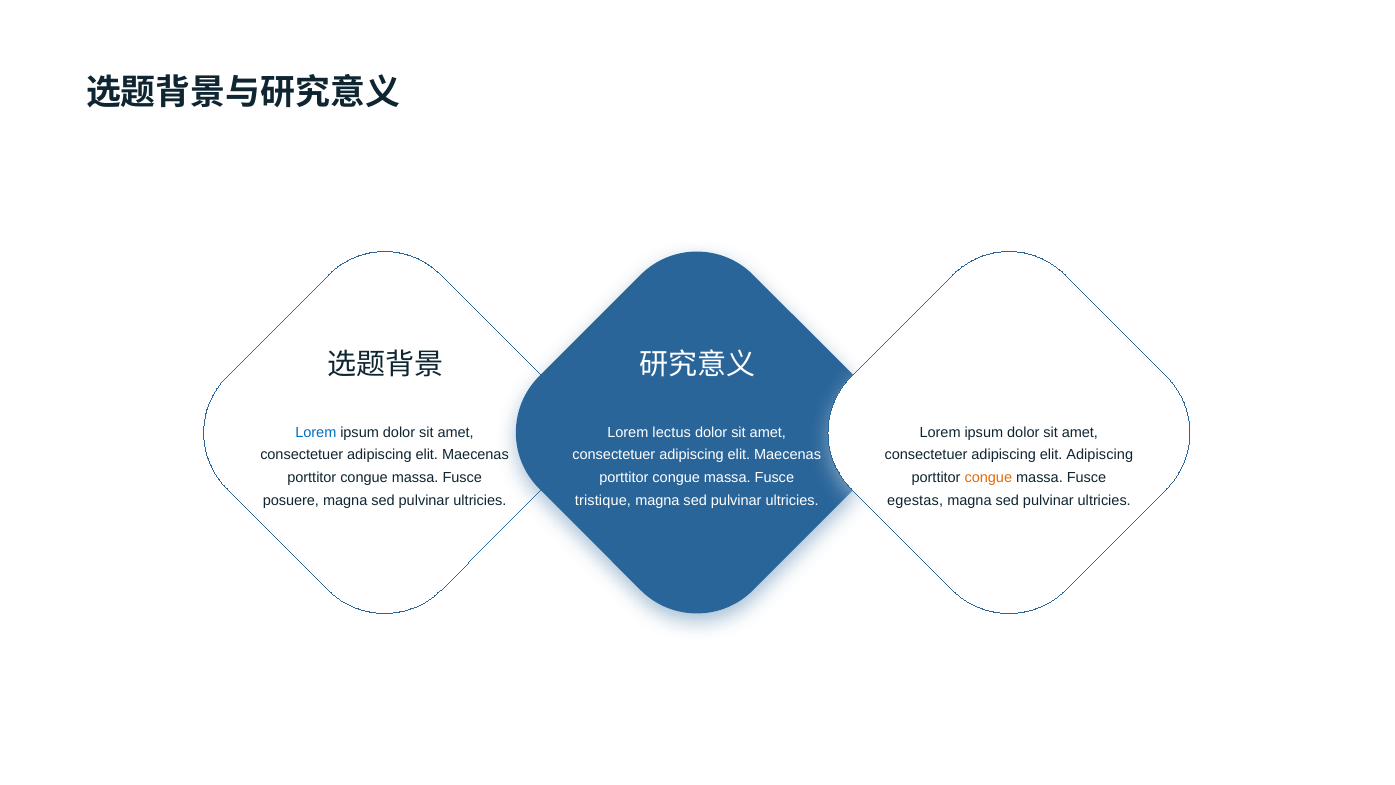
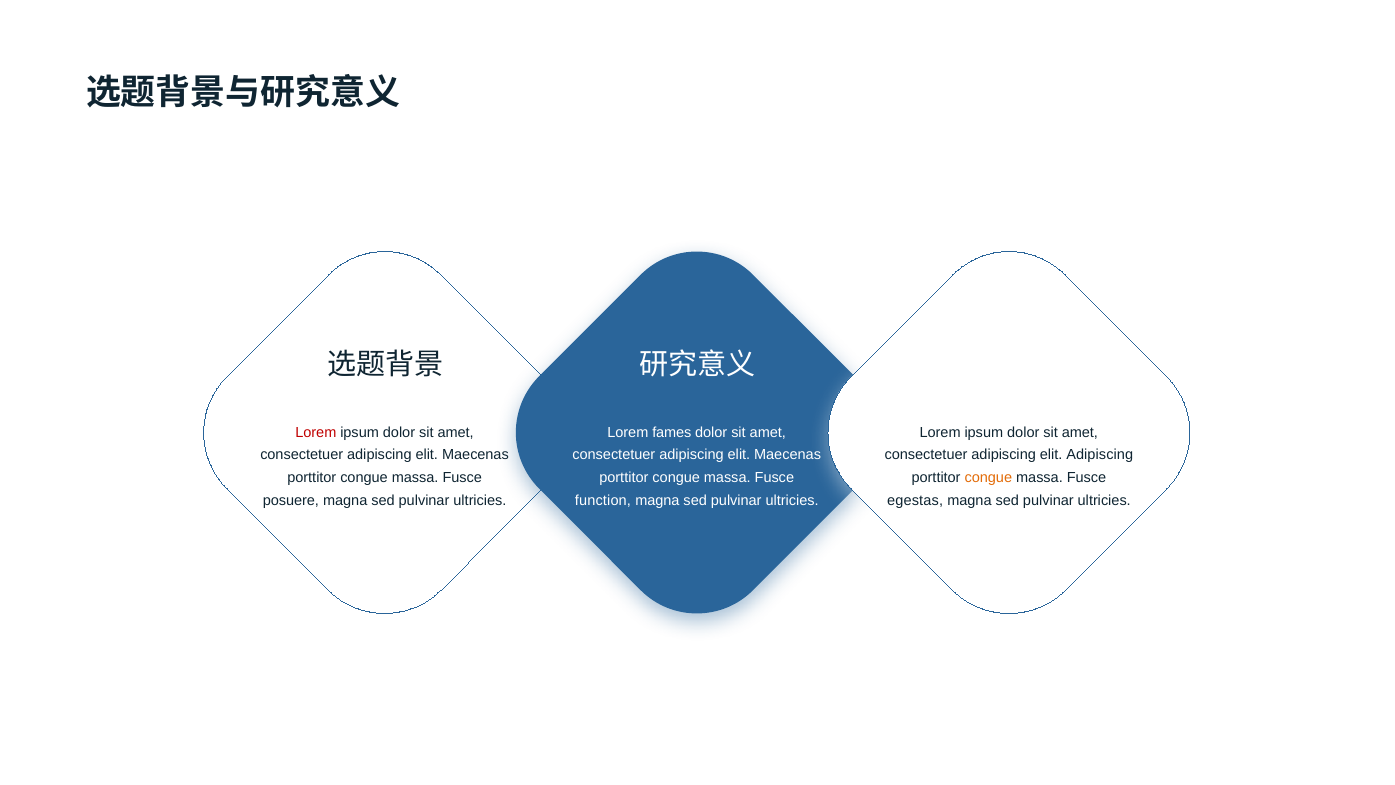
Lorem at (316, 432) colour: blue -> red
lectus: lectus -> fames
tristique: tristique -> function
